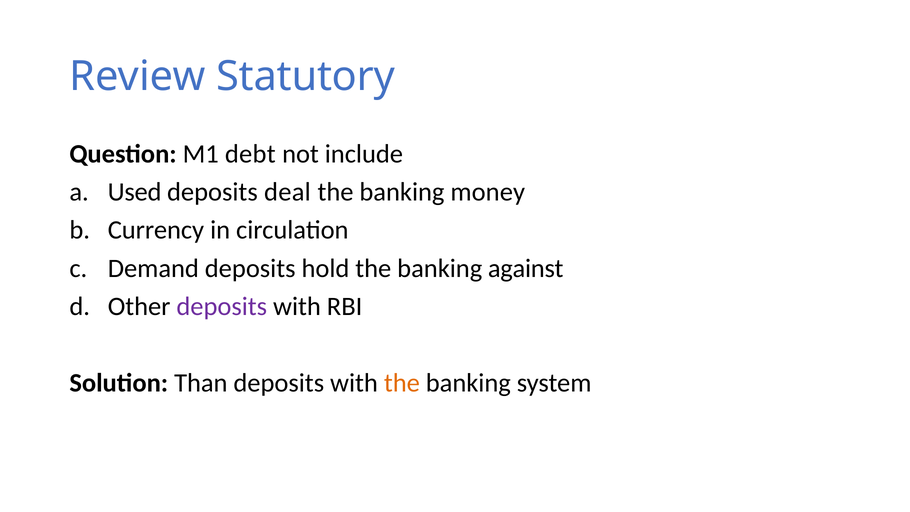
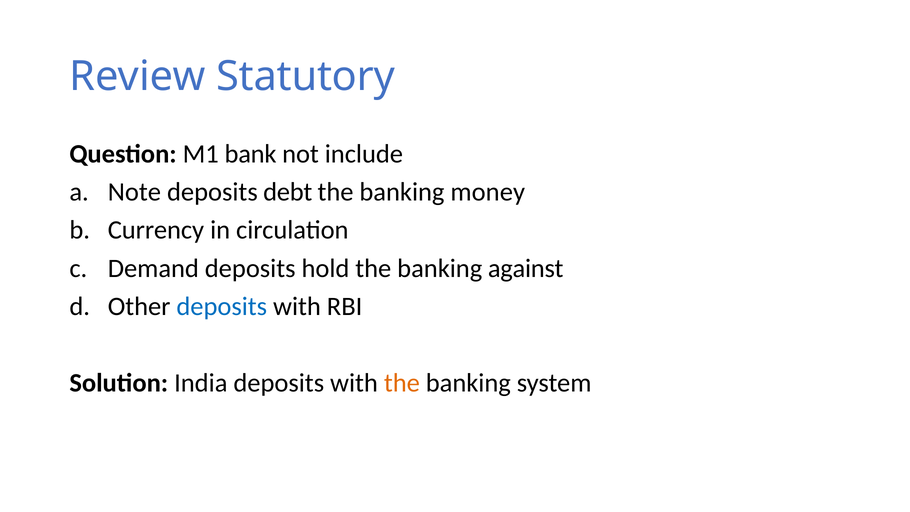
debt: debt -> bank
Used: Used -> Note
deal: deal -> debt
deposits at (222, 306) colour: purple -> blue
Than: Than -> India
